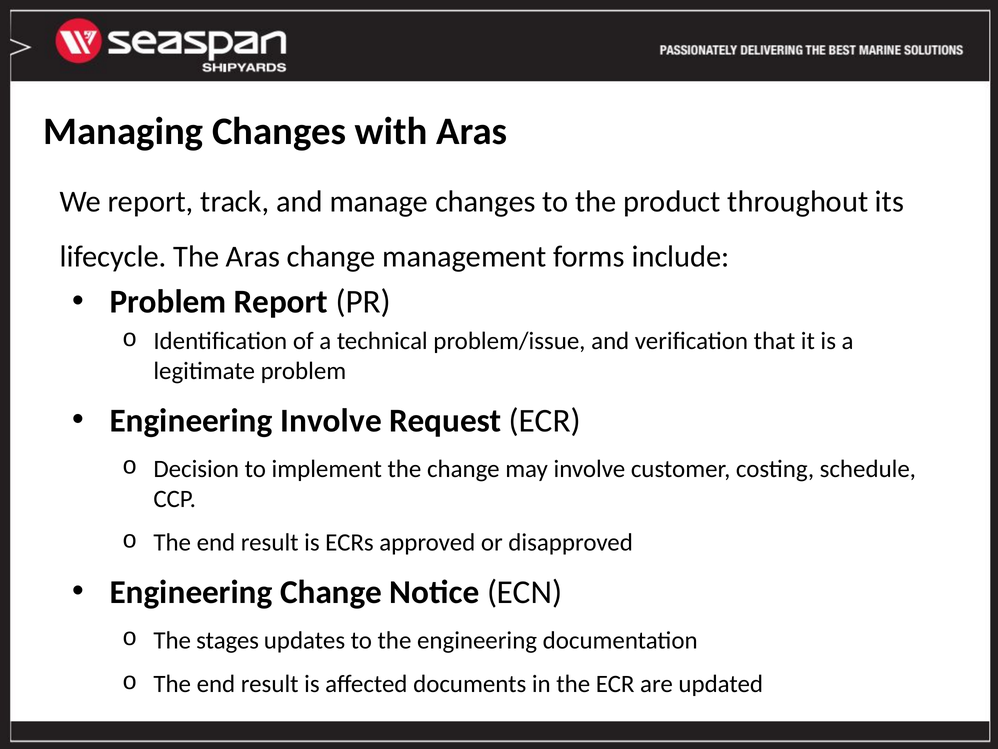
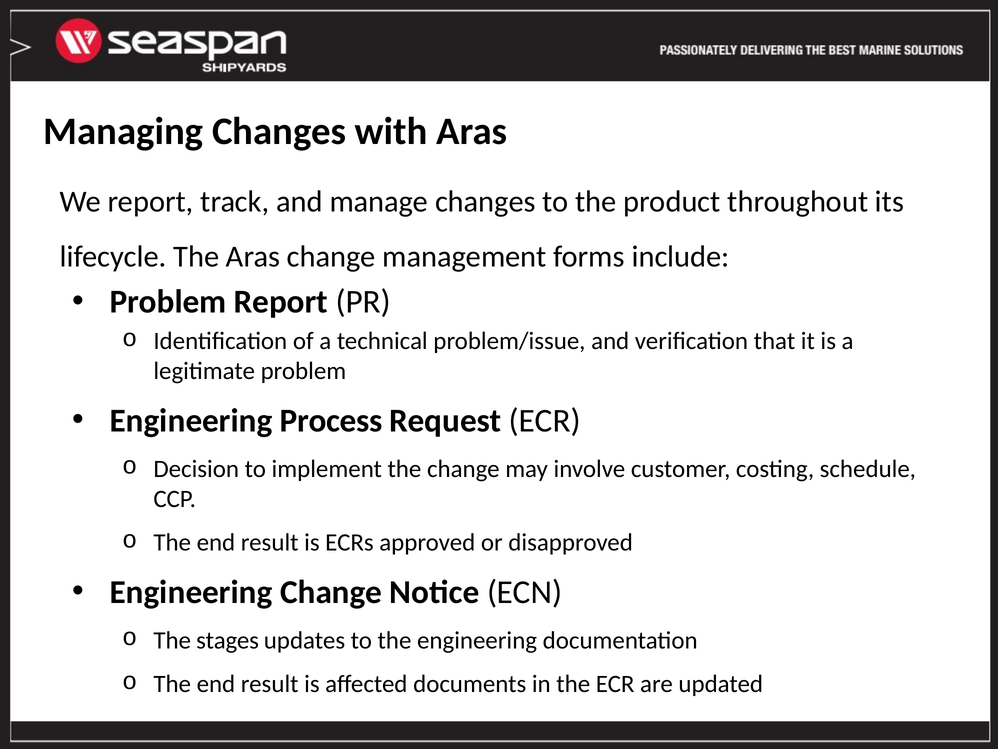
Engineering Involve: Involve -> Process
